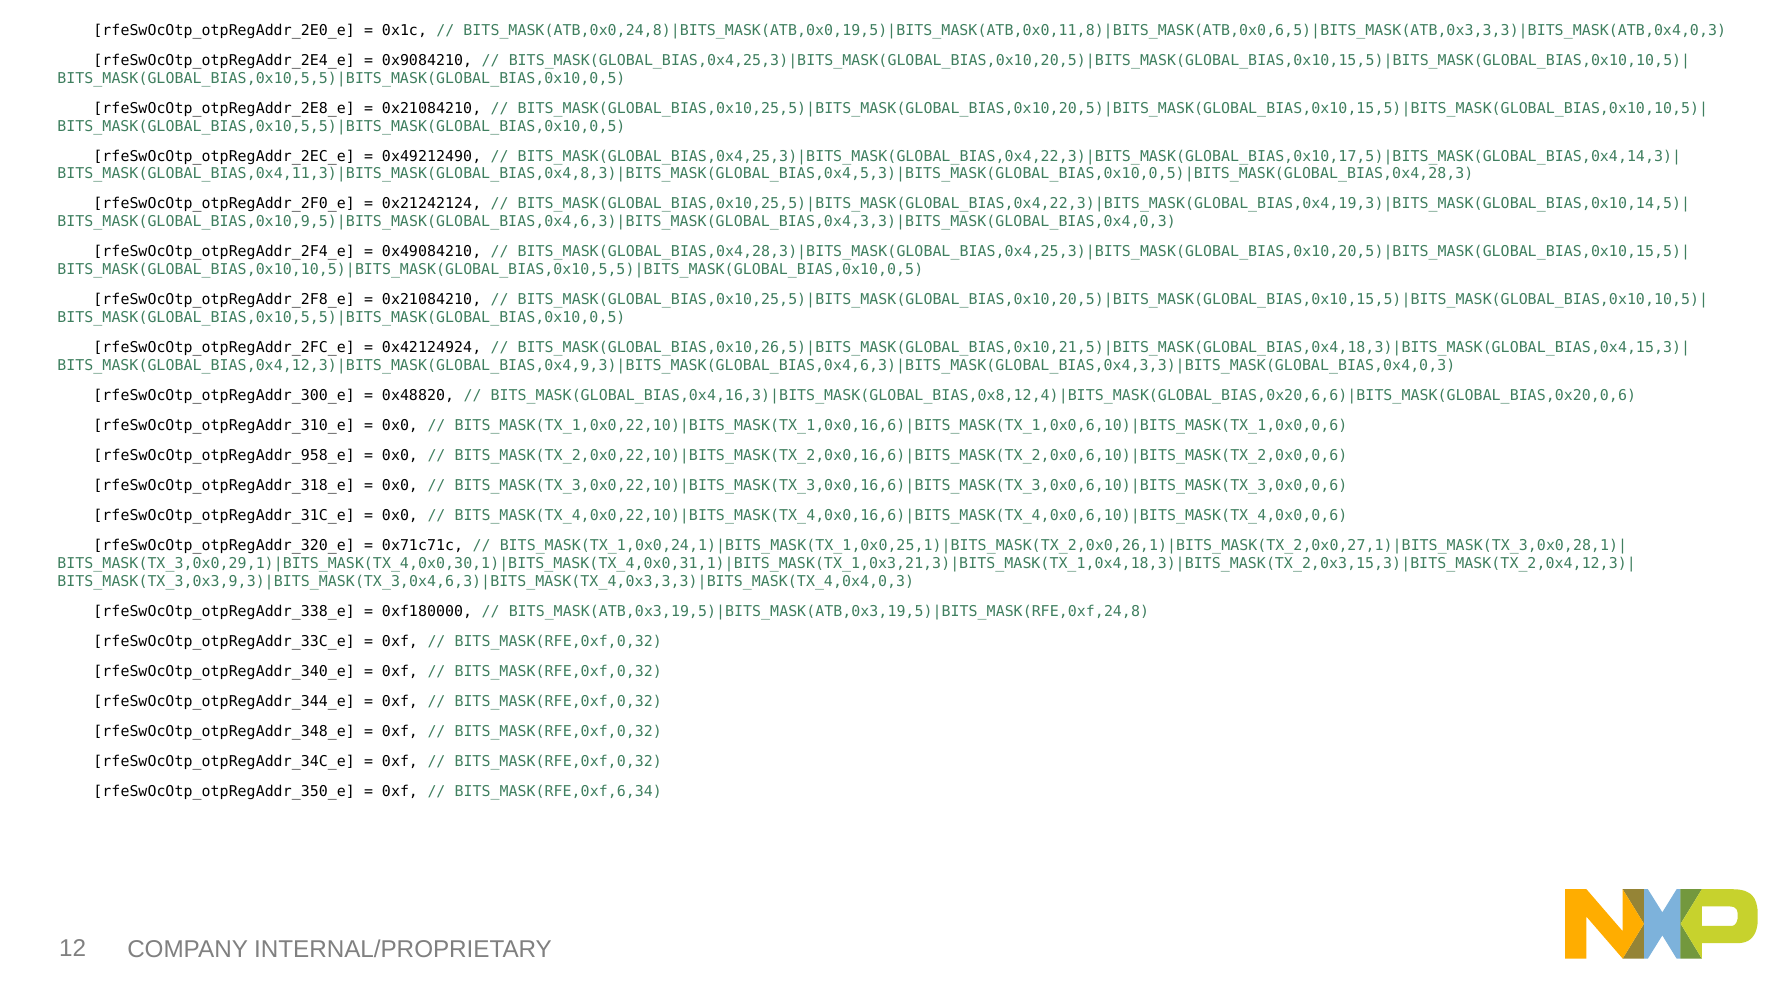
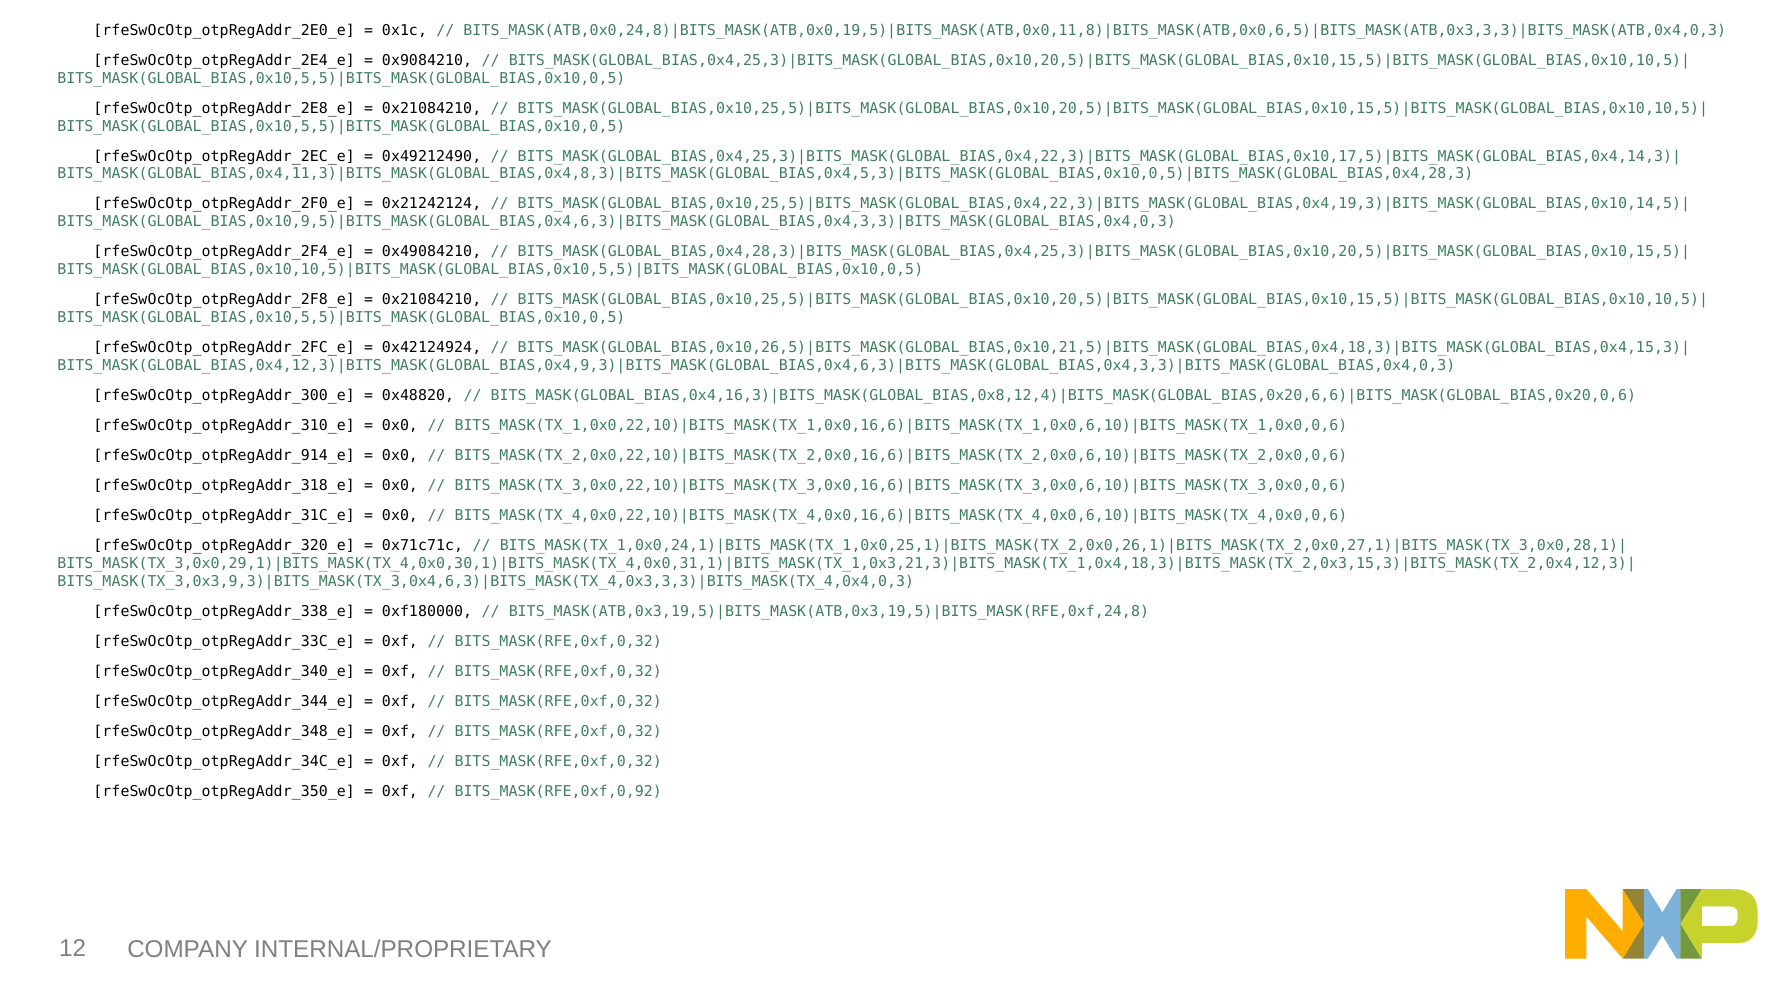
rfeSwOcOtp_otpRegAddr_958_e: rfeSwOcOtp_otpRegAddr_958_e -> rfeSwOcOtp_otpRegAddr_914_e
BITS_MASK(RFE,0xf,6,34: BITS_MASK(RFE,0xf,6,34 -> BITS_MASK(RFE,0xf,0,92
